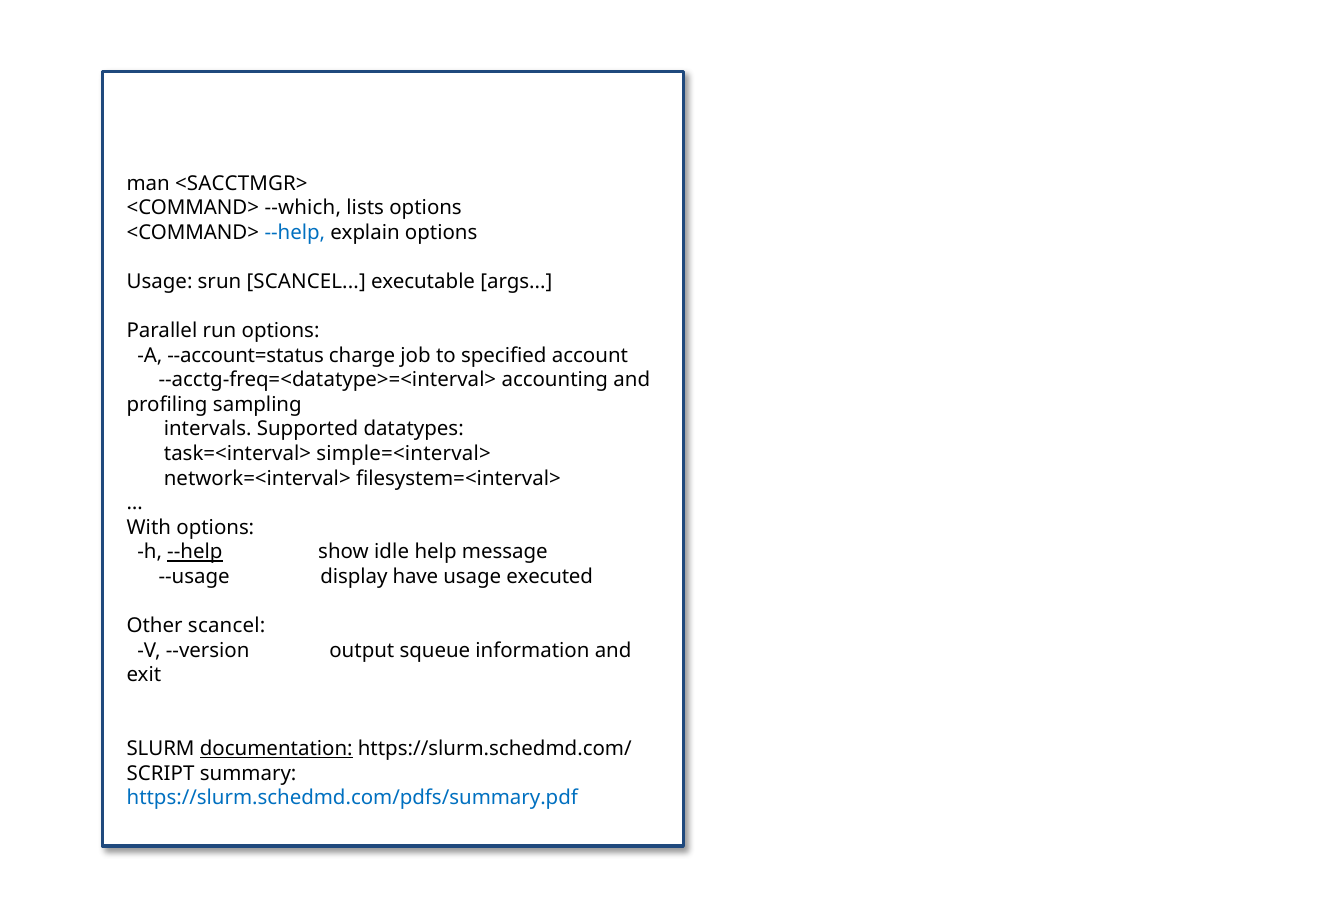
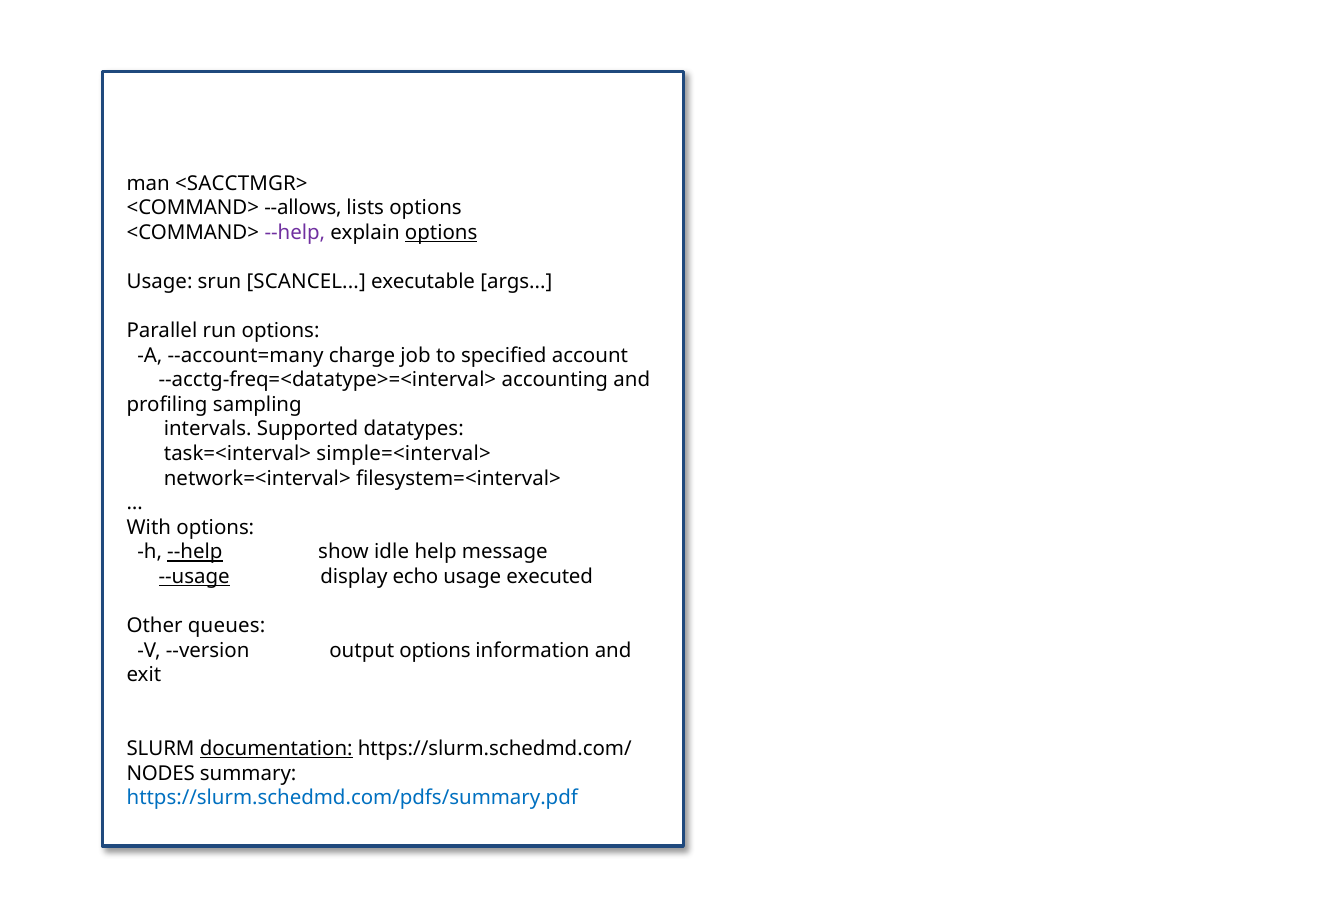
--which: --which -> --allows
--help at (295, 233) colour: blue -> purple
options at (441, 233) underline: none -> present
--account=status: --account=status -> --account=many
--usage underline: none -> present
have: have -> echo
Other scancel: scancel -> queues
output squeue: squeue -> options
SCRIPT: SCRIPT -> NODES
